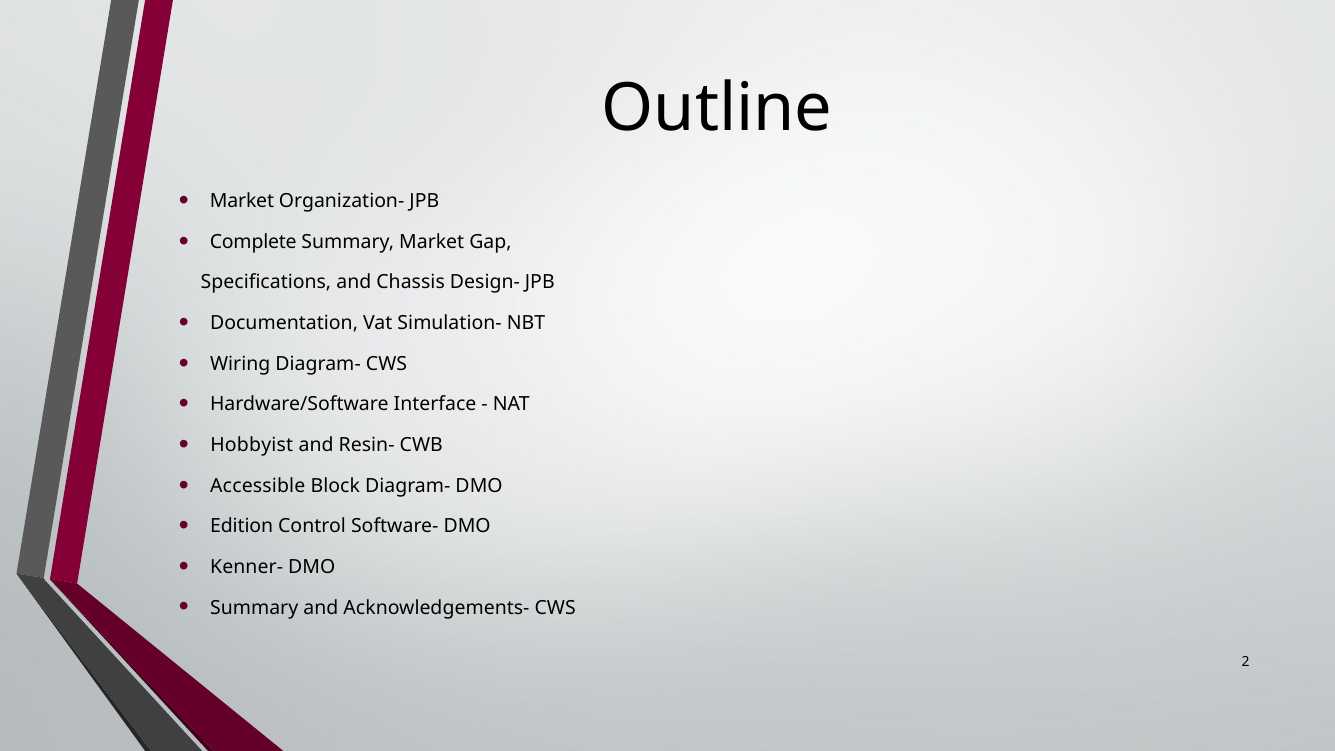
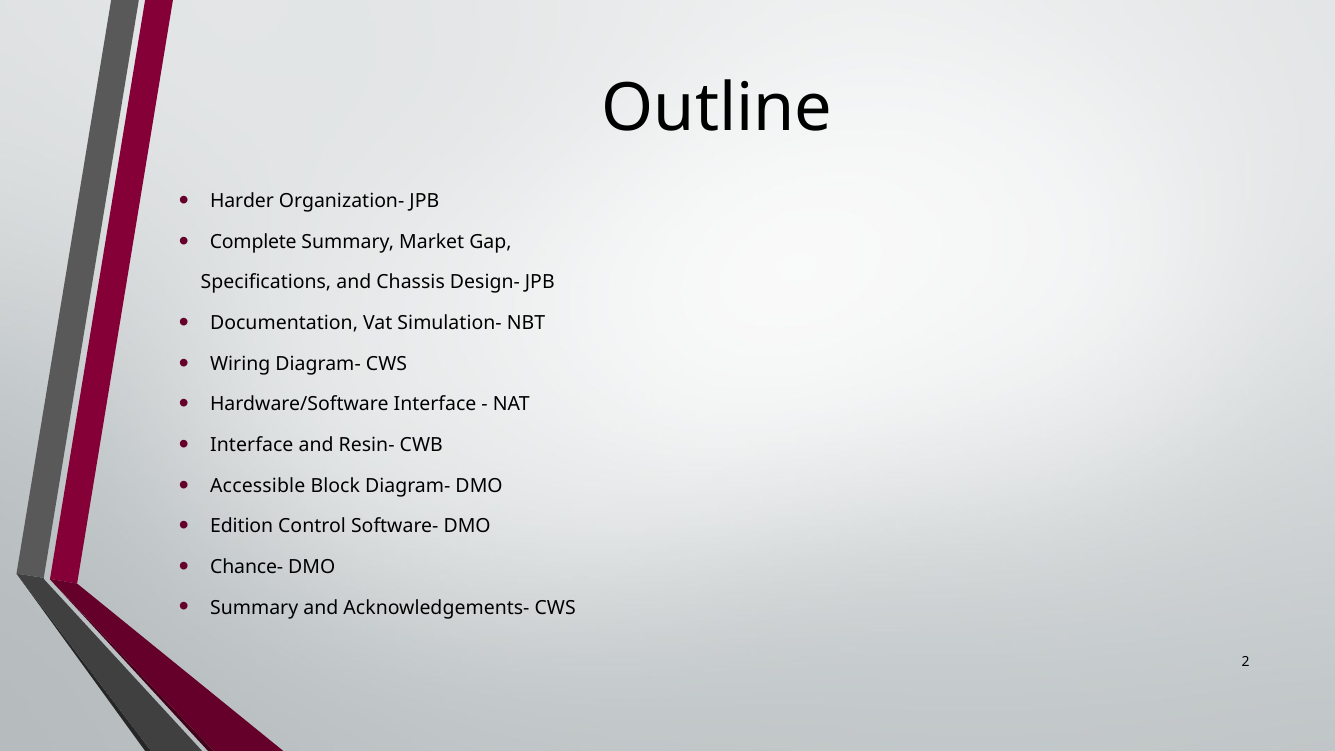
Market at (242, 201): Market -> Harder
Hobbyist at (252, 445): Hobbyist -> Interface
Kenner-: Kenner- -> Chance-
